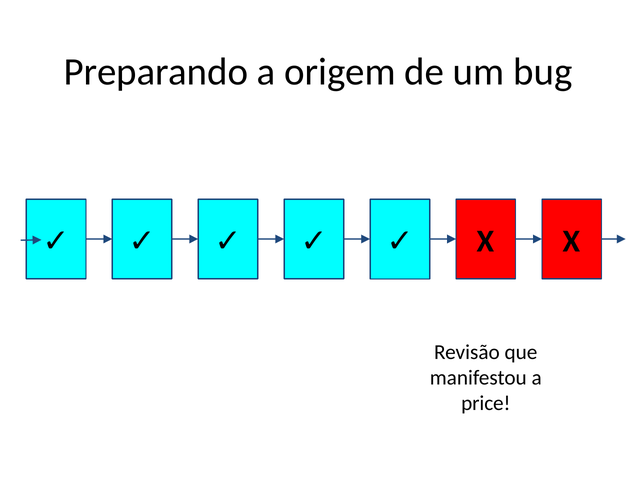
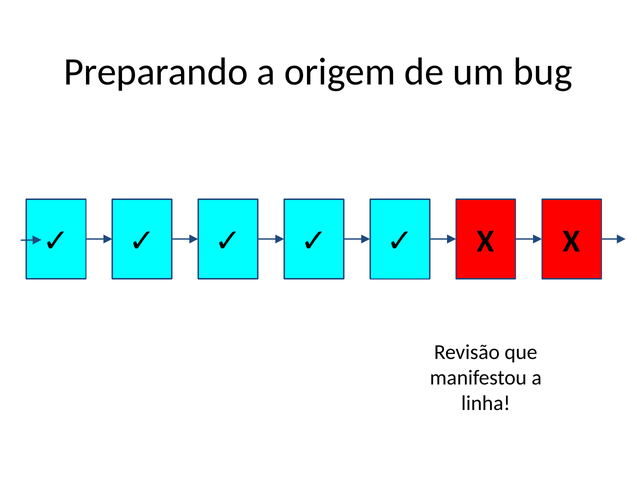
price: price -> linha
